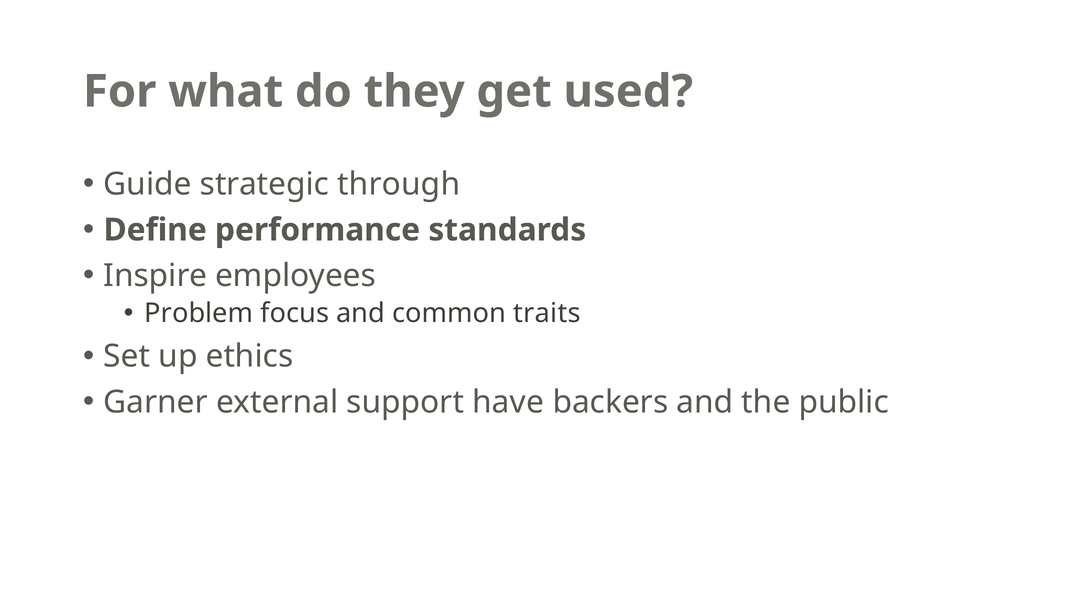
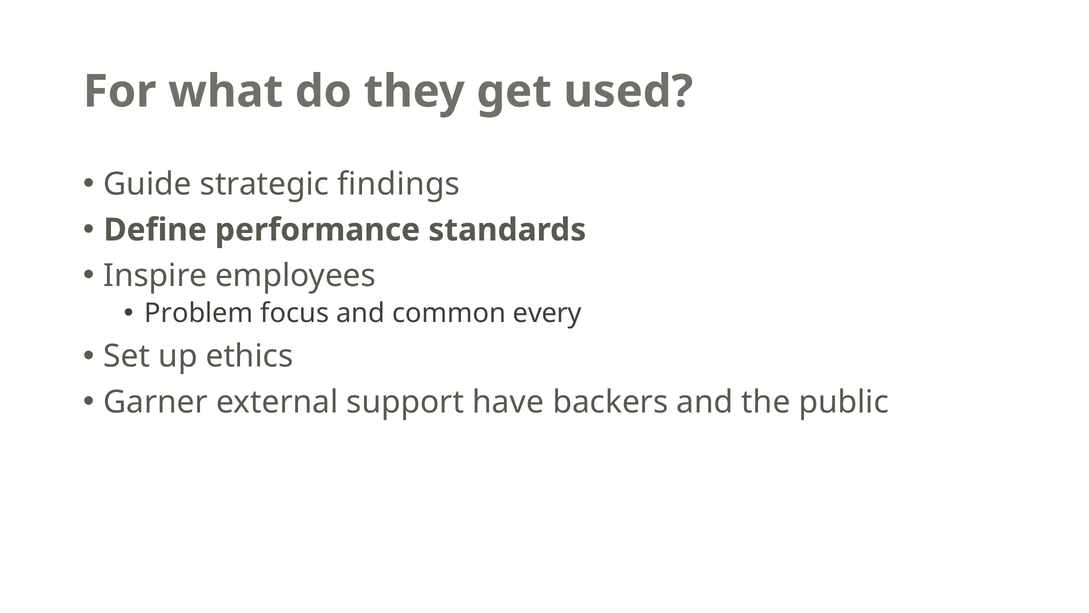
through: through -> findings
traits: traits -> every
